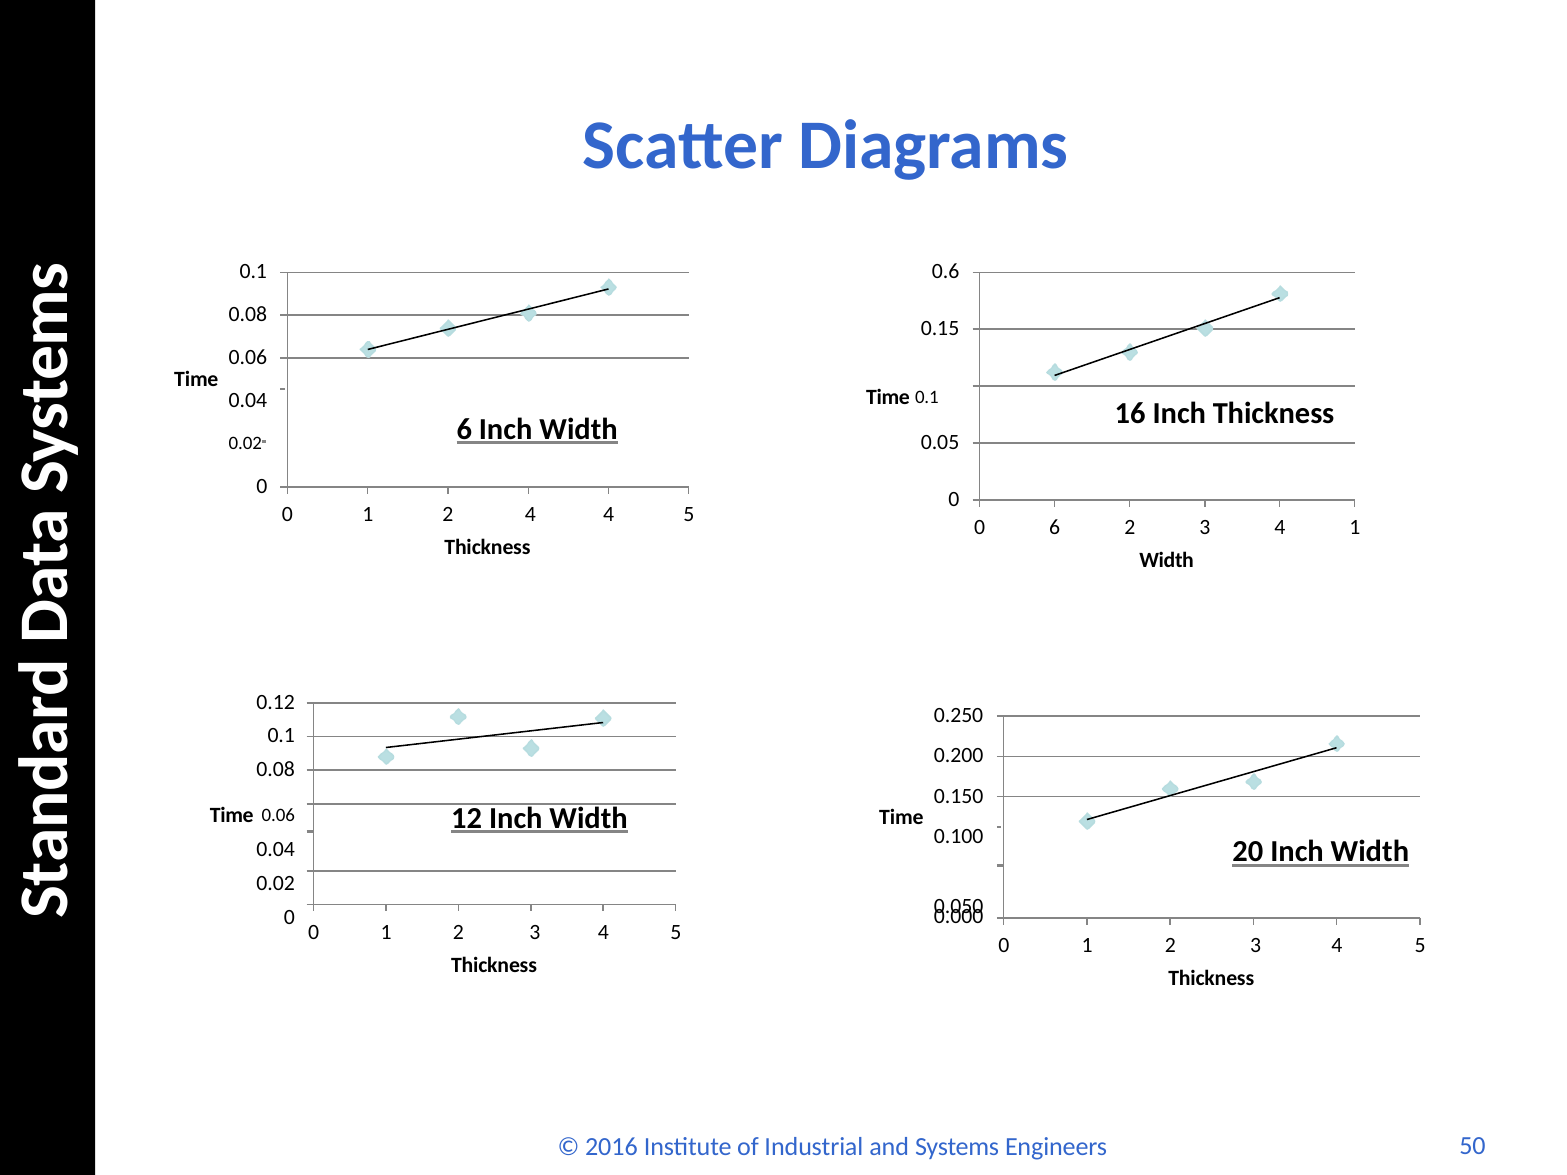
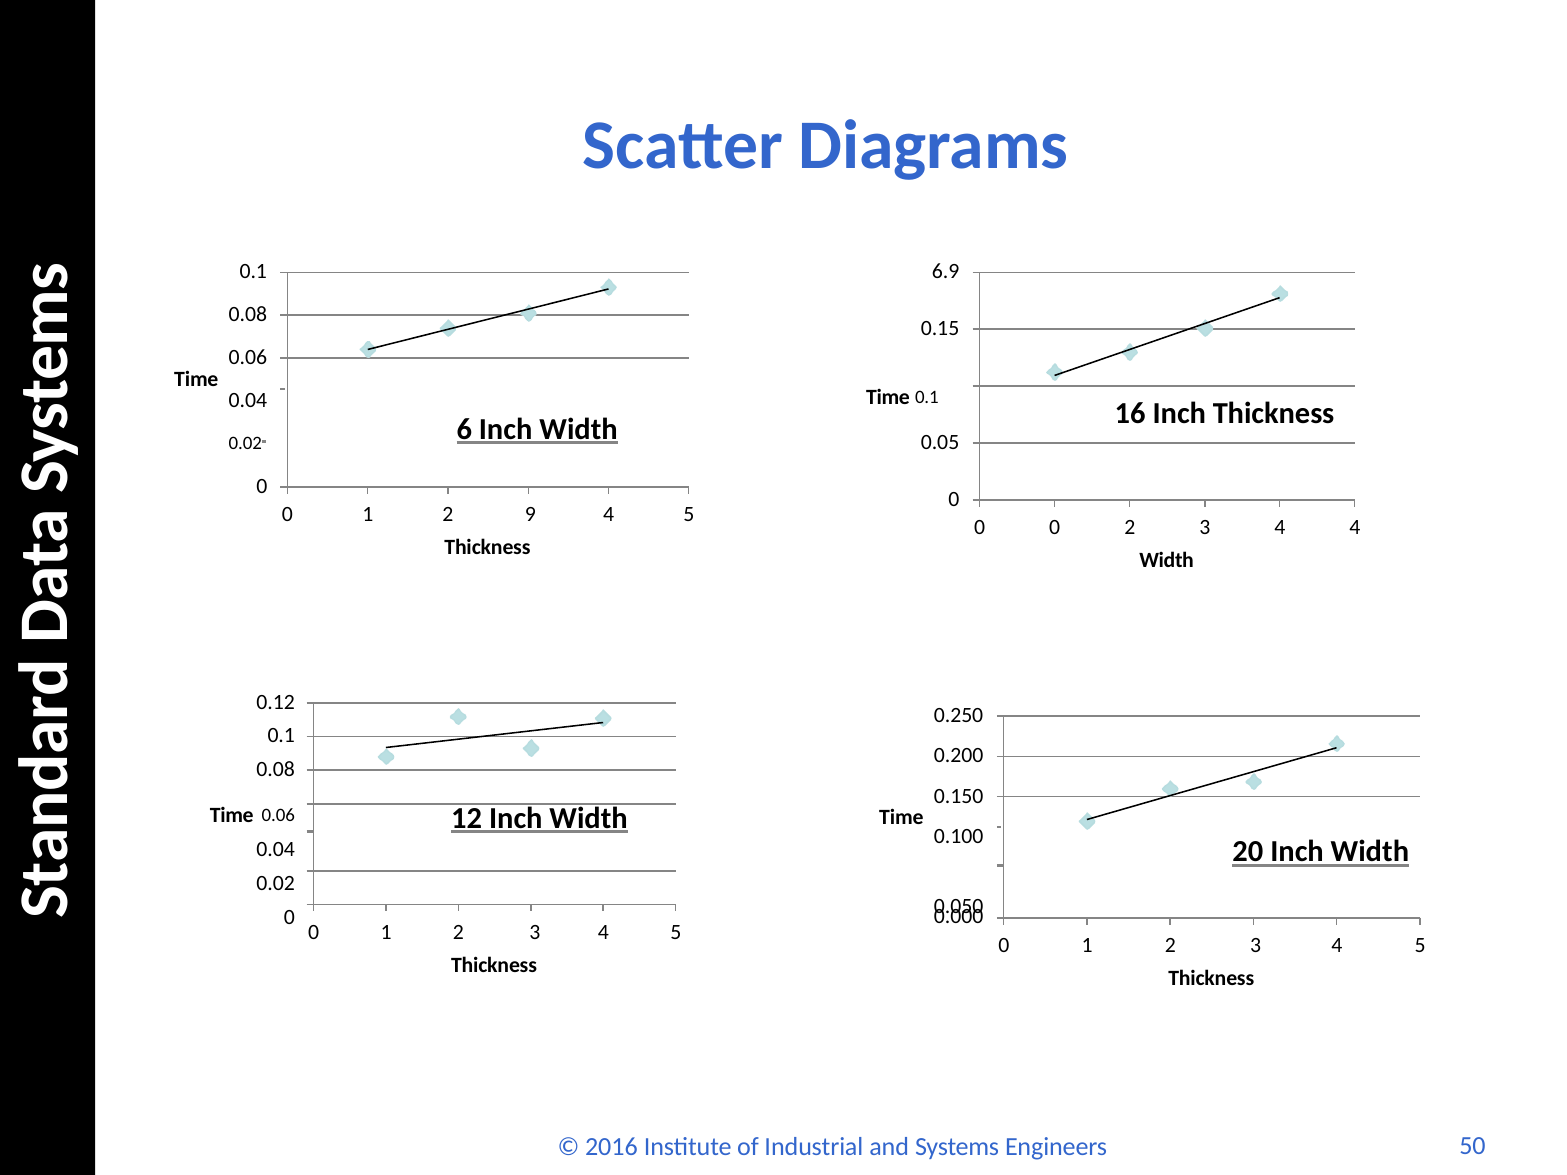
0.6: 0.6 -> 6.9
2 4: 4 -> 9
6 at (1055, 527): 6 -> 0
4 1: 1 -> 4
